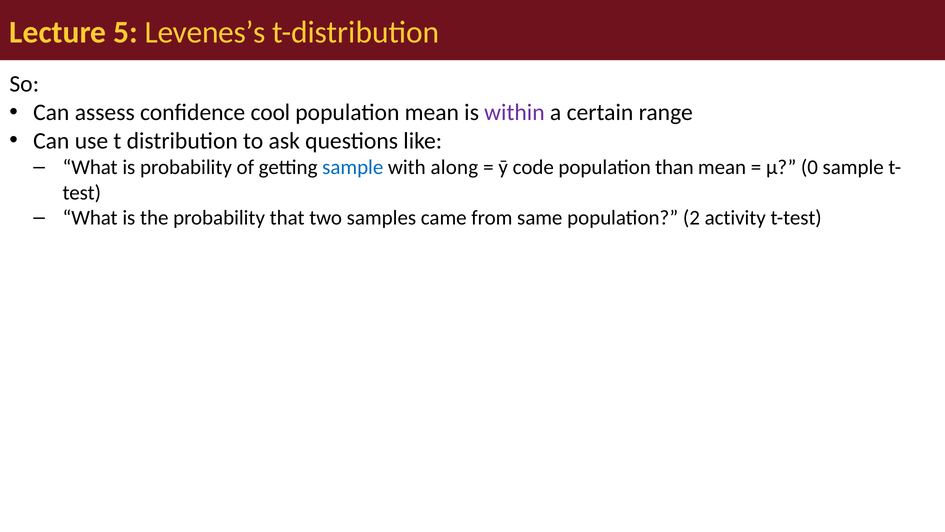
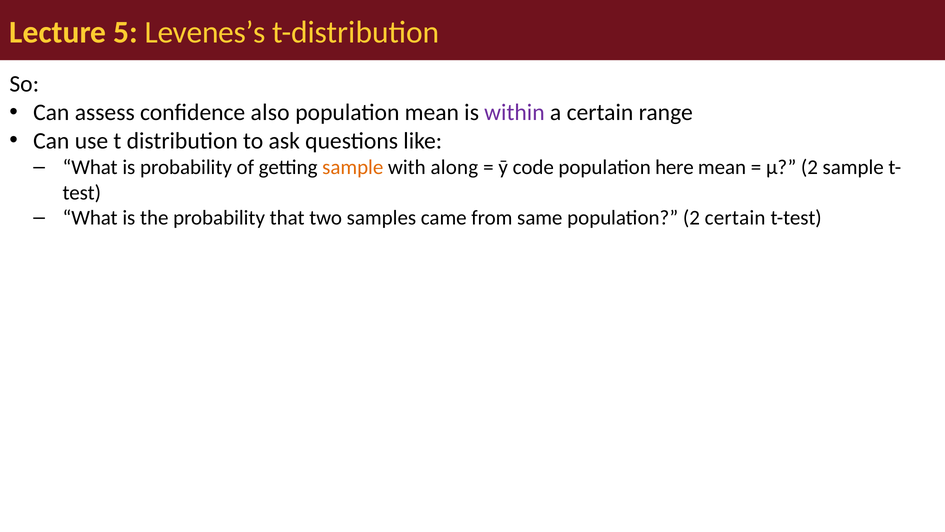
cool: cool -> also
sample at (353, 167) colour: blue -> orange
than: than -> here
µ 0: 0 -> 2
2 activity: activity -> certain
